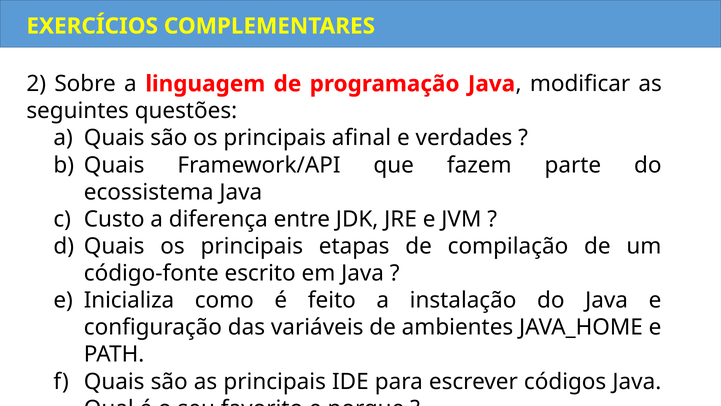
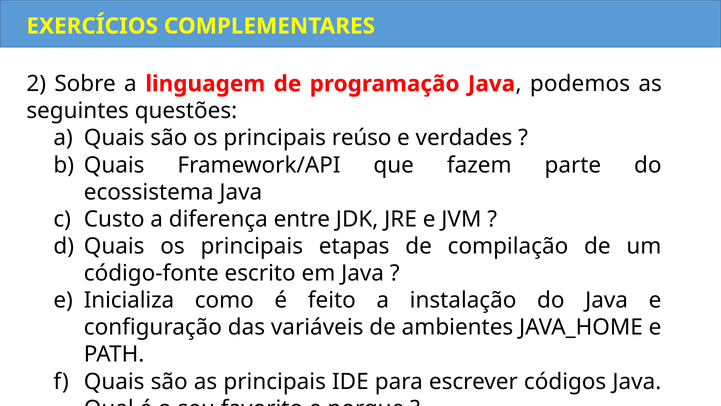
modificar: modificar -> podemos
afinal: afinal -> reúso
